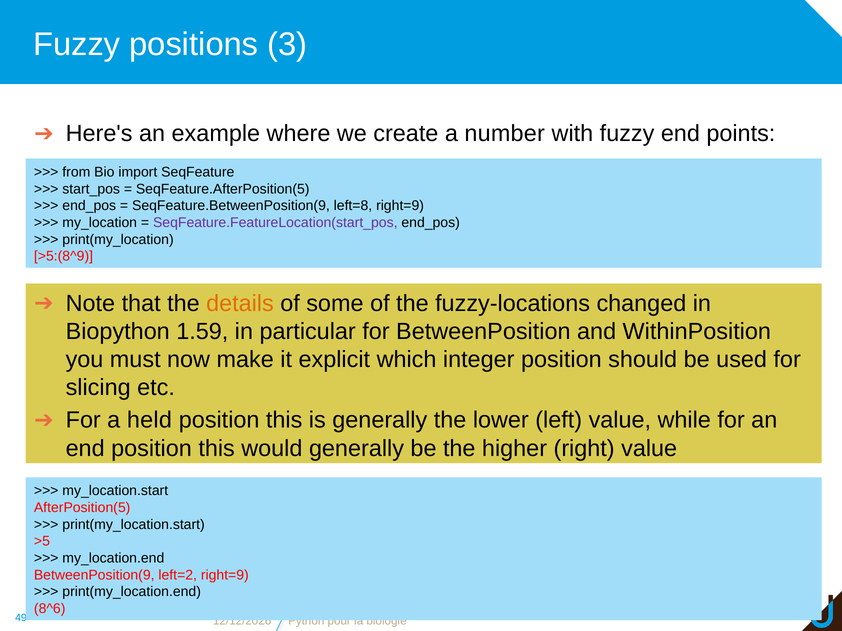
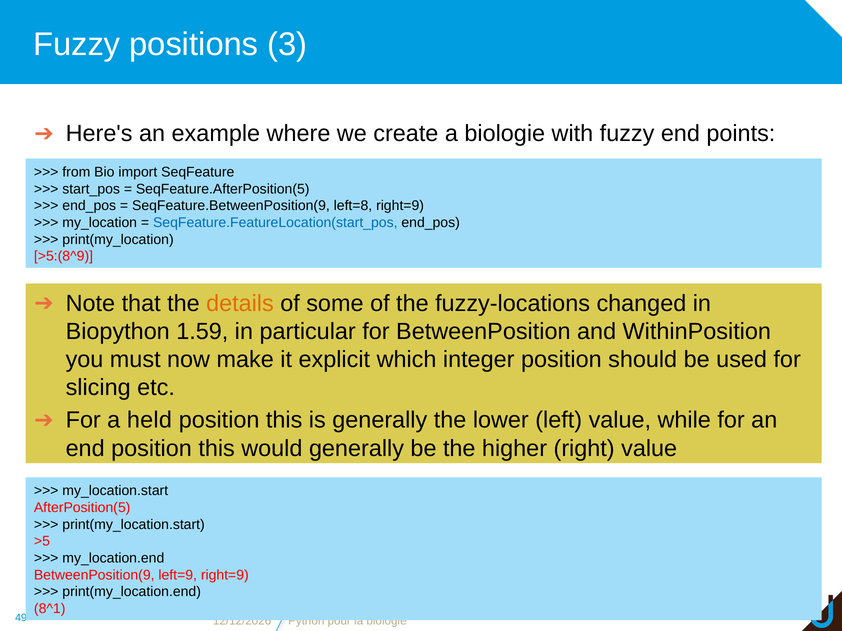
a number: number -> biologie
SeqFeature.FeatureLocation(start_pos colour: purple -> blue
left=2: left=2 -> left=9
8^6: 8^6 -> 8^1
